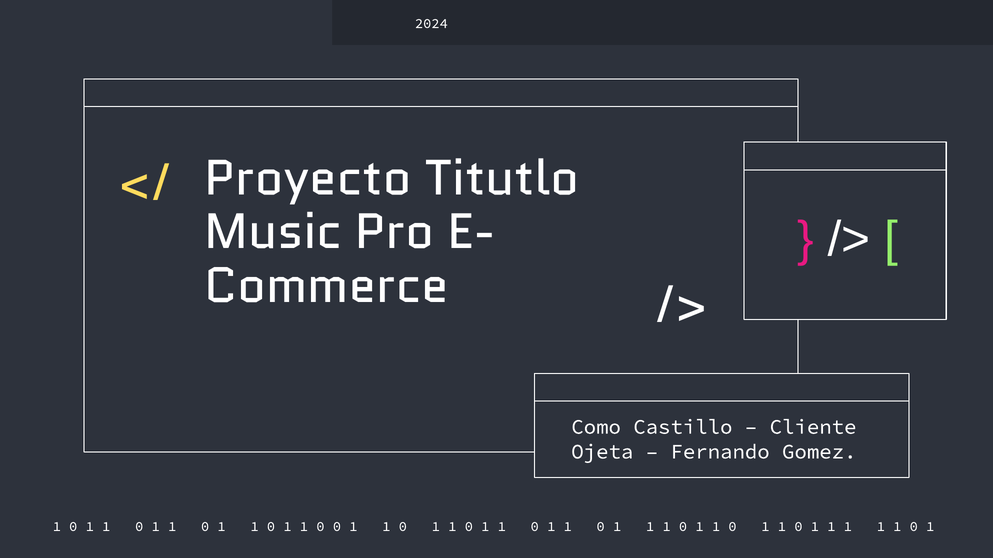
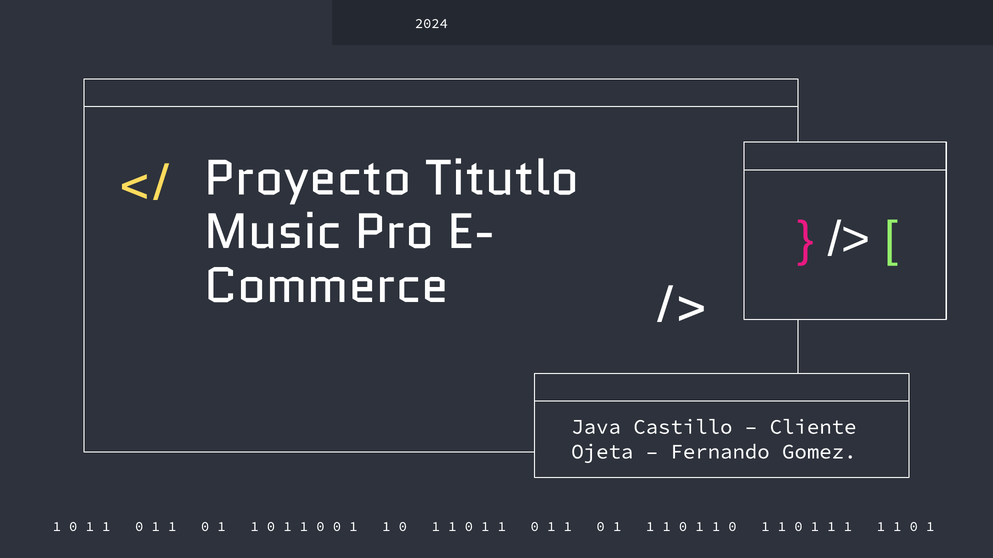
Como: Como -> Java
